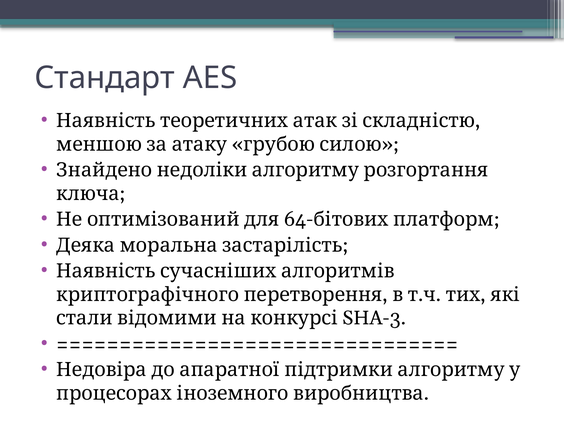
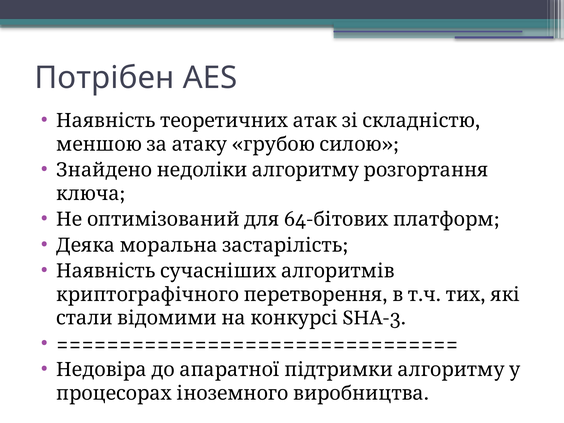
Стандарт: Стандарт -> Потрібен
